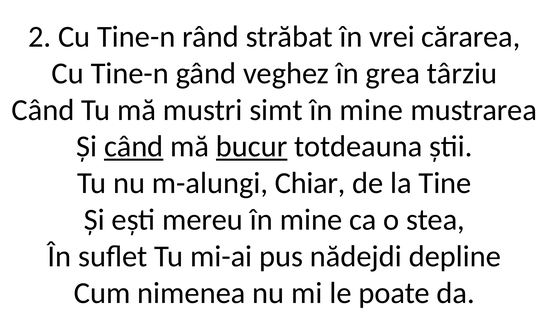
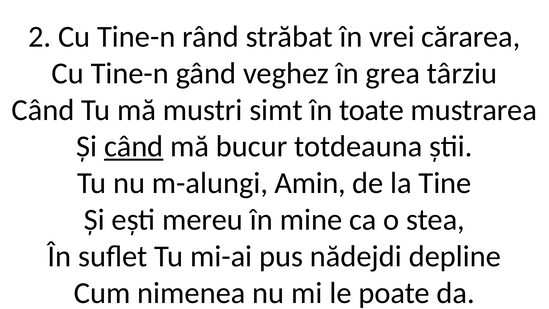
simt în mine: mine -> toate
bucur underline: present -> none
Chiar: Chiar -> Amin
